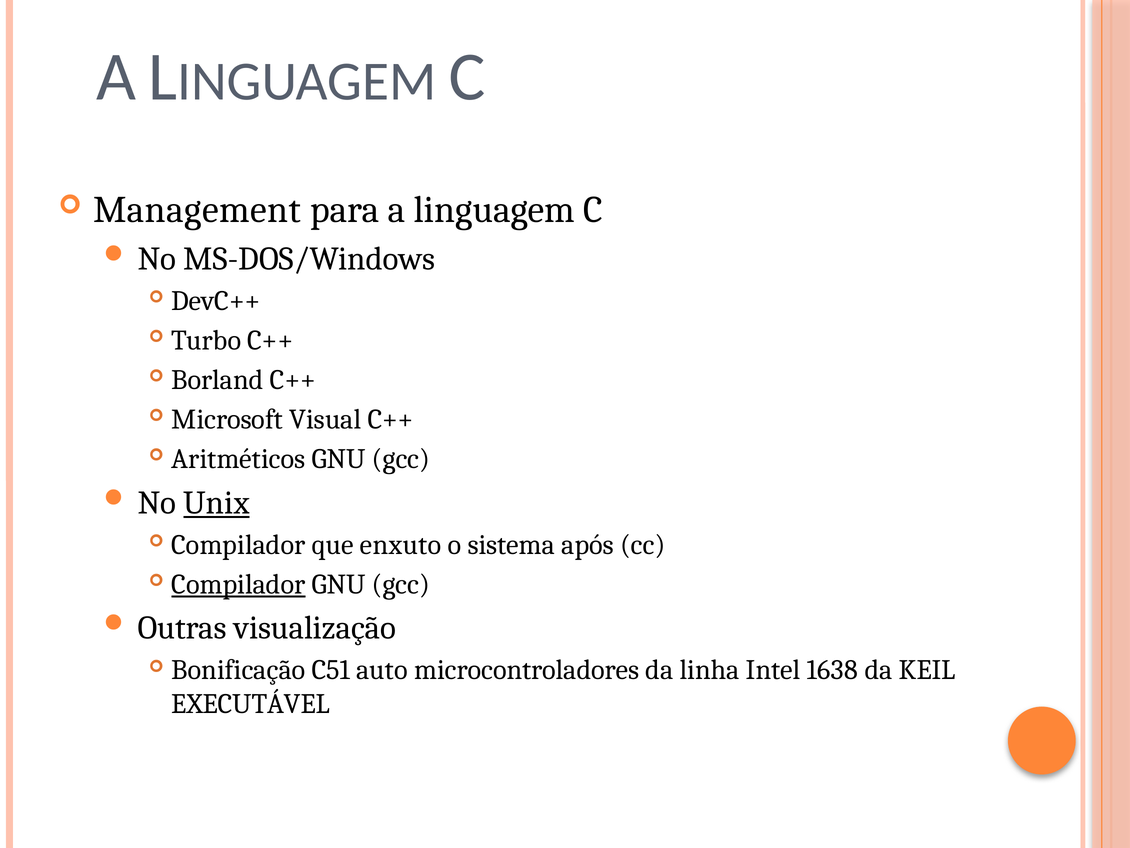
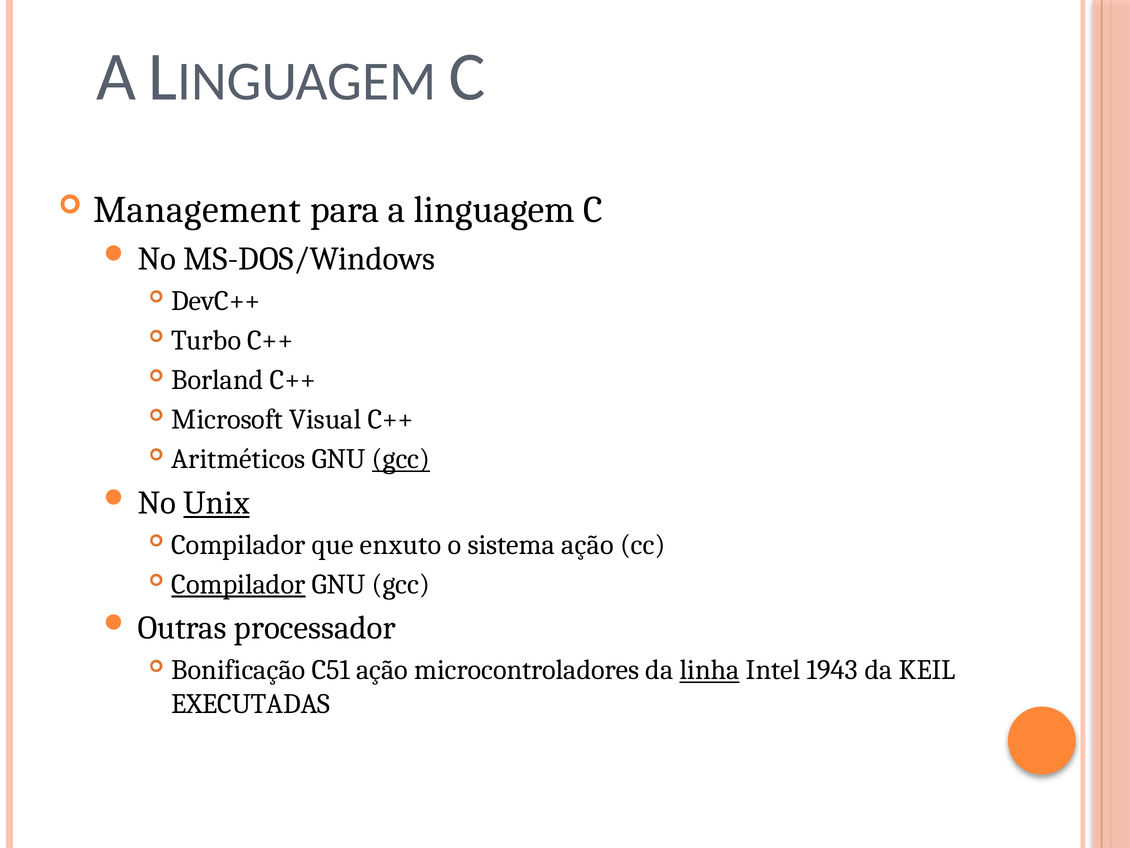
gcc at (401, 459) underline: none -> present
sistema após: após -> ação
visualização: visualização -> processador
C51 auto: auto -> ação
linha underline: none -> present
1638: 1638 -> 1943
EXECUTÁVEL: EXECUTÁVEL -> EXECUTADAS
